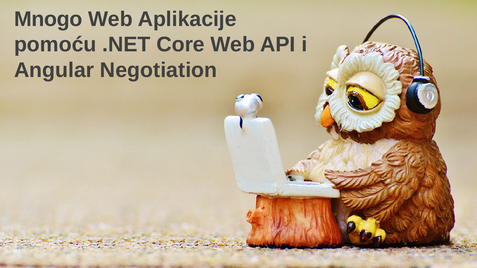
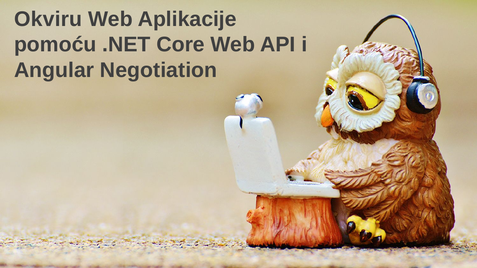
Mnogo: Mnogo -> Okviru
